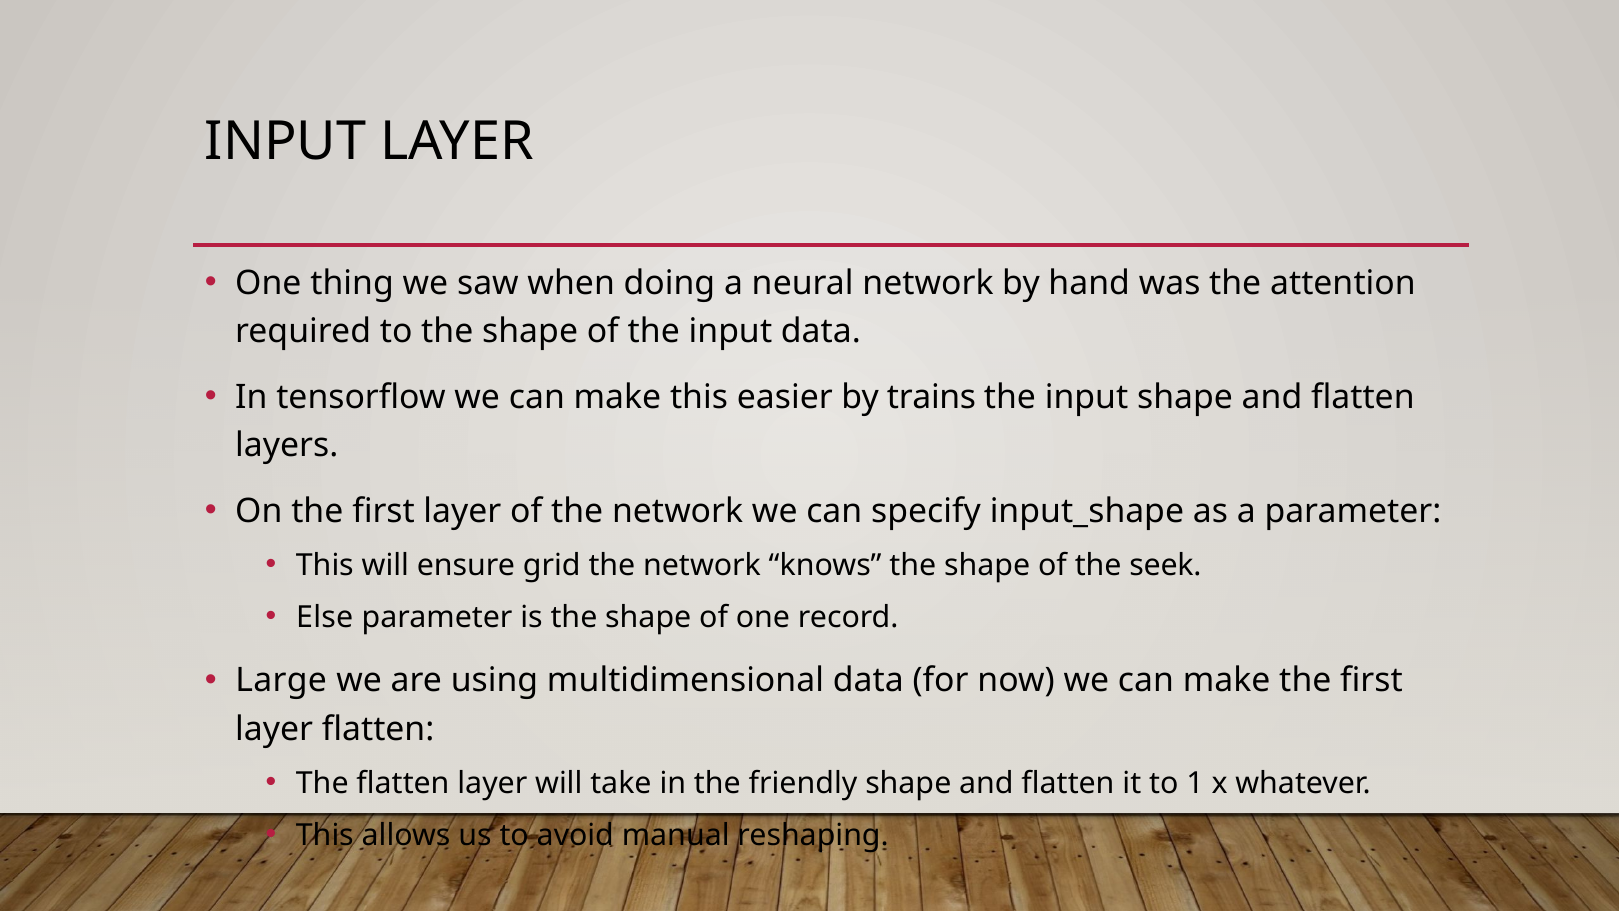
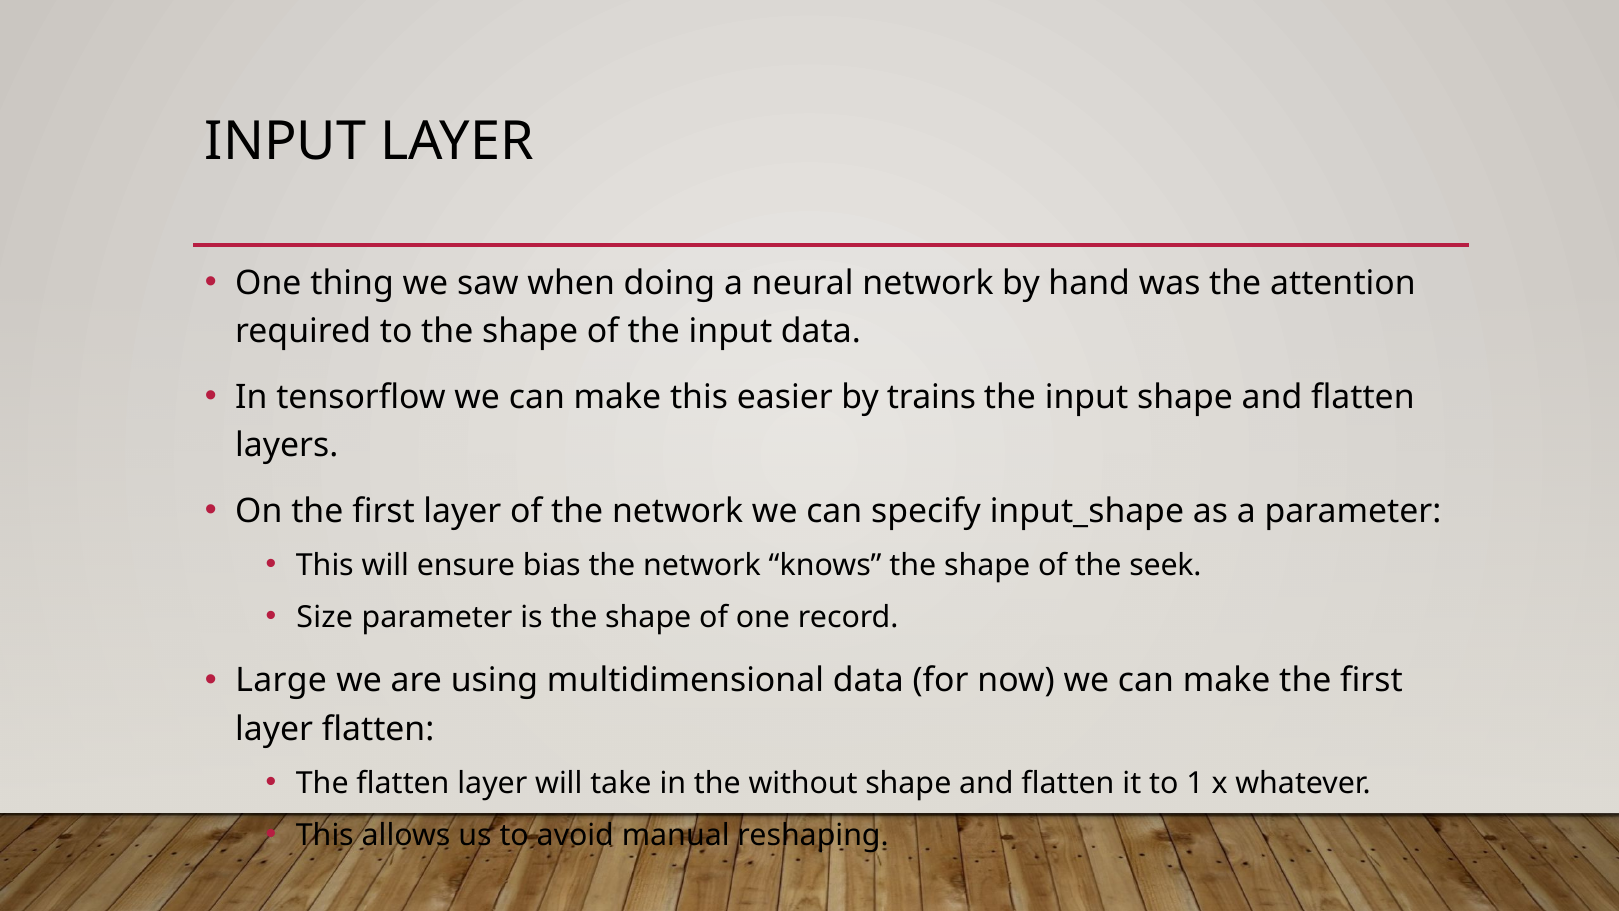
grid: grid -> bias
Else: Else -> Size
friendly: friendly -> without
